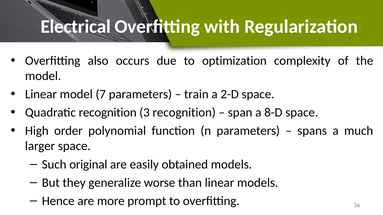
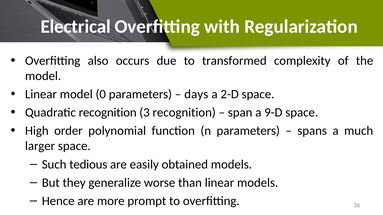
optimization: optimization -> transformed
7: 7 -> 0
train: train -> days
8-D: 8-D -> 9-D
original: original -> tedious
